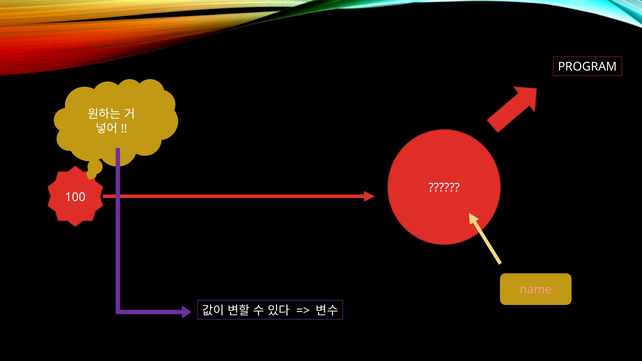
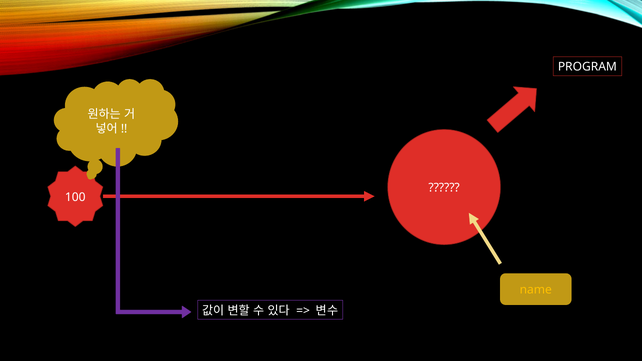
name colour: pink -> yellow
